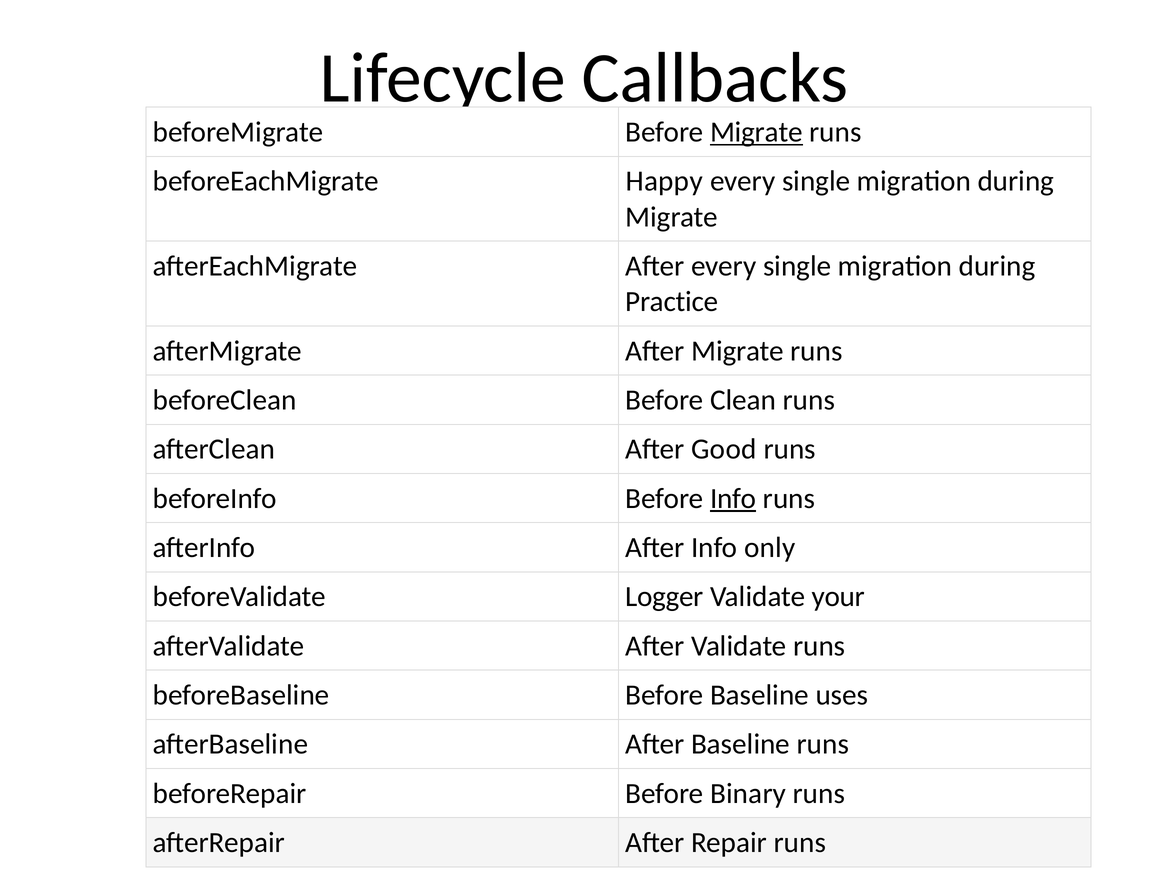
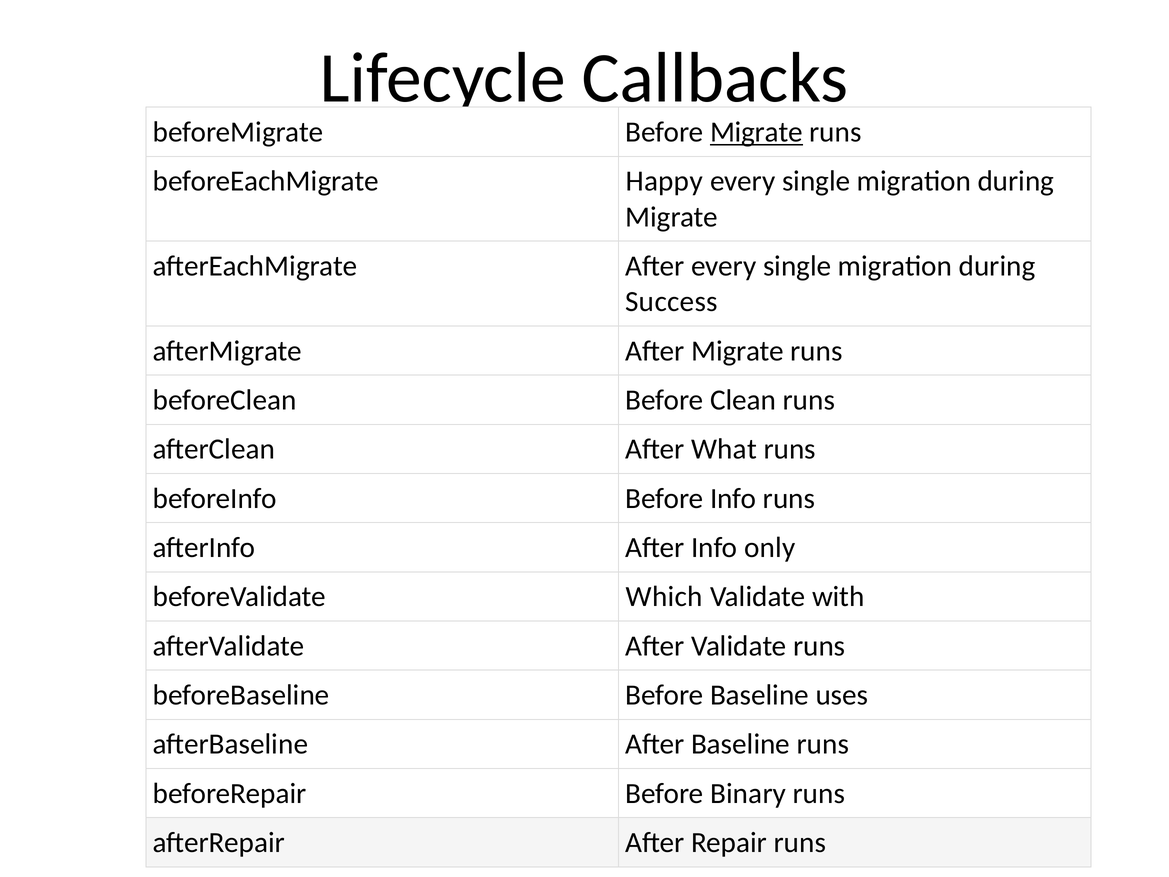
Practice: Practice -> Success
Good: Good -> What
Info at (733, 498) underline: present -> none
Logger: Logger -> Which
your: your -> with
